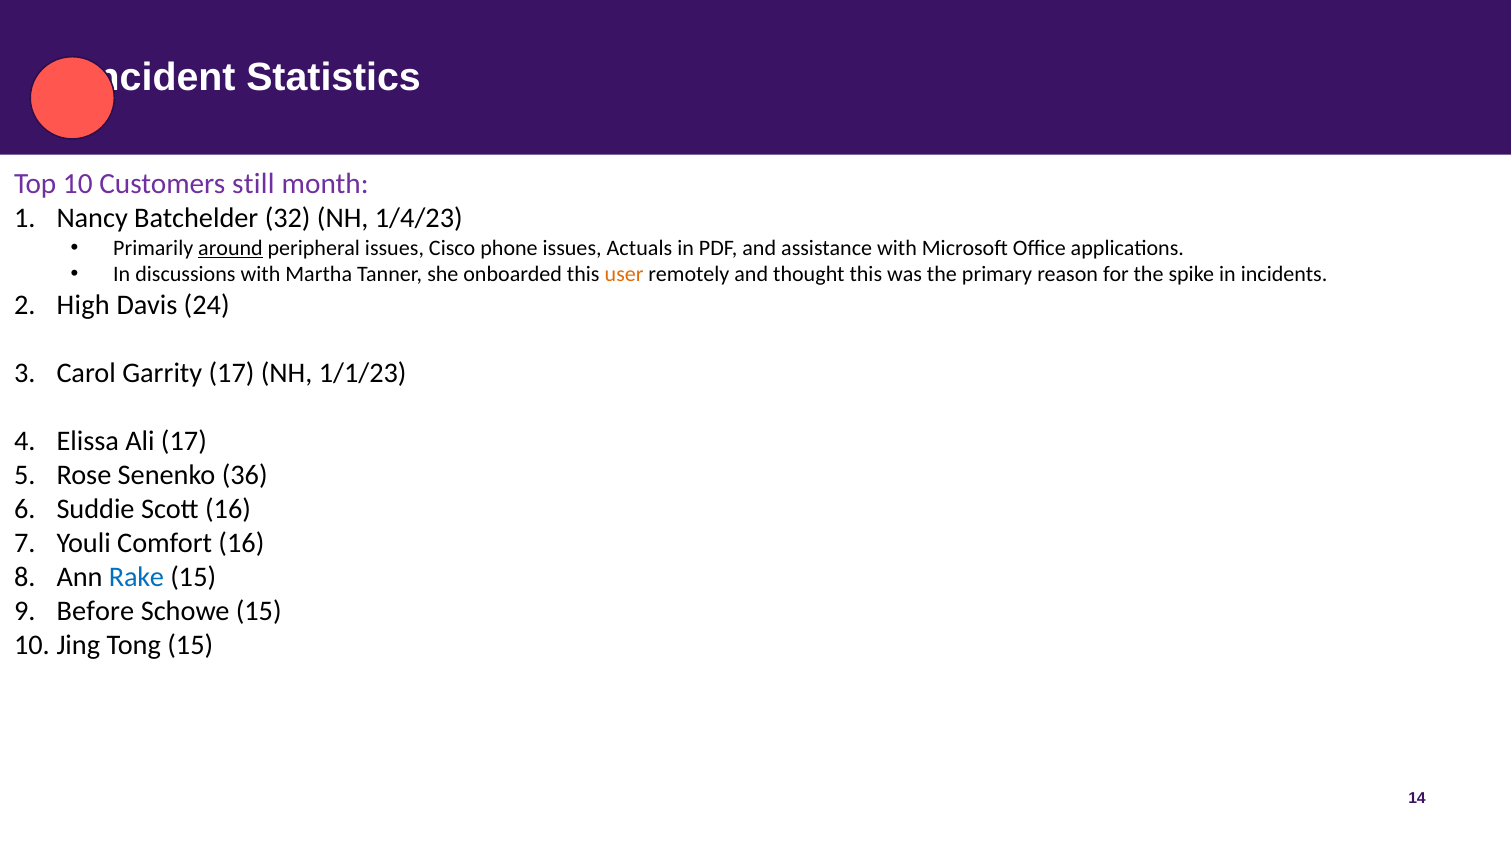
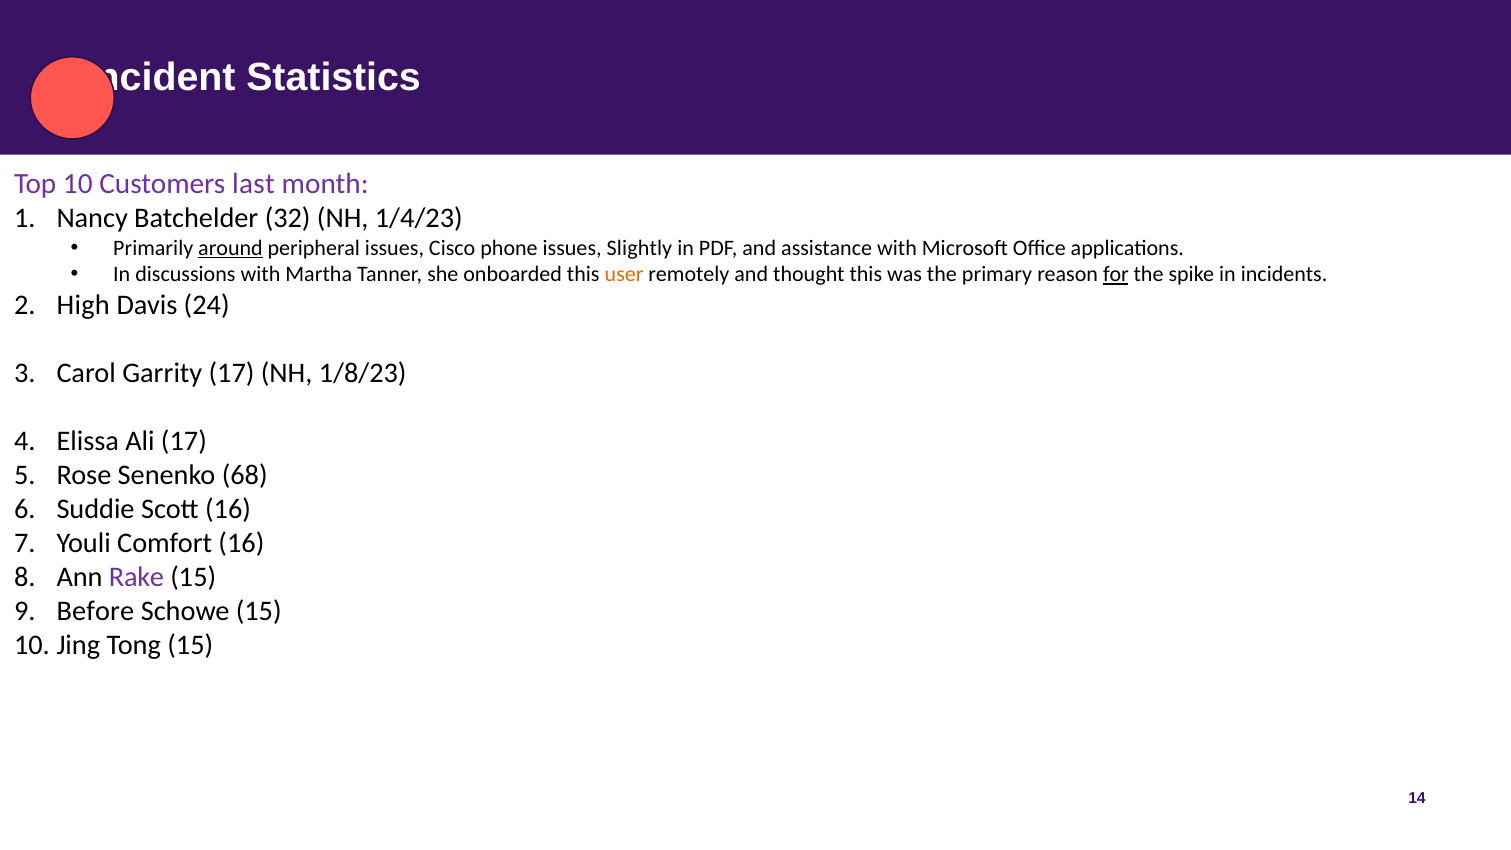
still: still -> last
Actuals: Actuals -> Slightly
for underline: none -> present
1/1/23: 1/1/23 -> 1/8/23
36: 36 -> 68
Rake colour: blue -> purple
